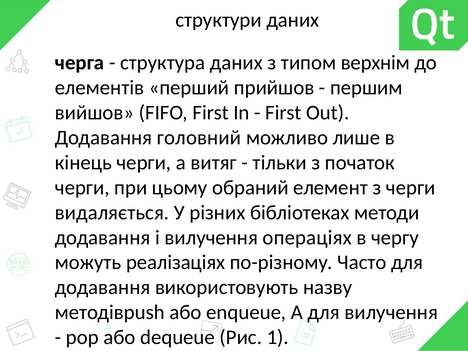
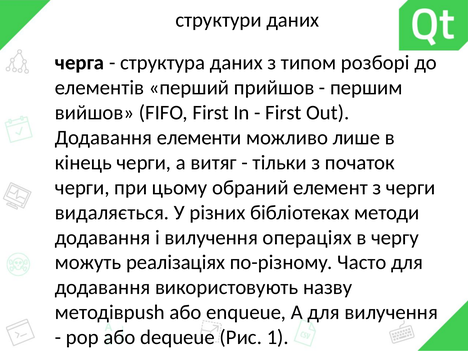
верхнім: верхнім -> розборі
головний: головний -> елементи
